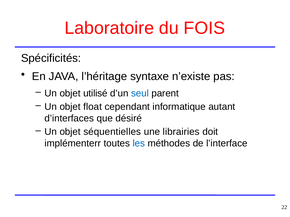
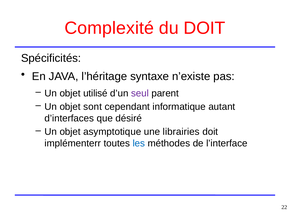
Laboratoire: Laboratoire -> Complexité
du FOIS: FOIS -> DOIT
seul colour: blue -> purple
float: float -> sont
séquentielles: séquentielles -> asymptotique
